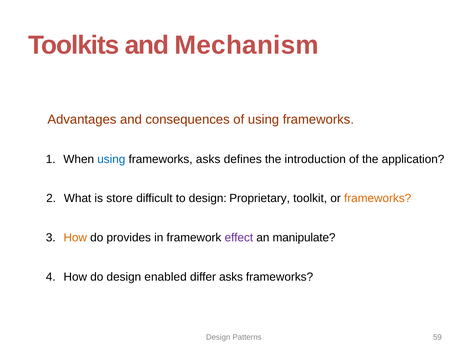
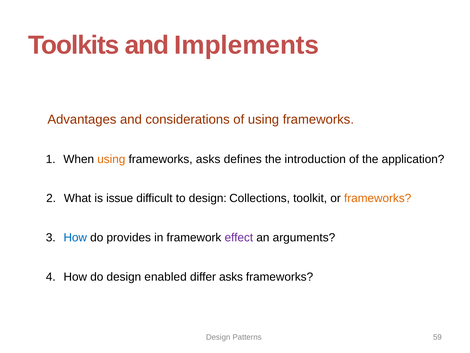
Mechanism: Mechanism -> Implements
consequences: consequences -> considerations
using at (111, 159) colour: blue -> orange
store: store -> issue
Proprietary: Proprietary -> Collections
How at (75, 237) colour: orange -> blue
manipulate: manipulate -> arguments
